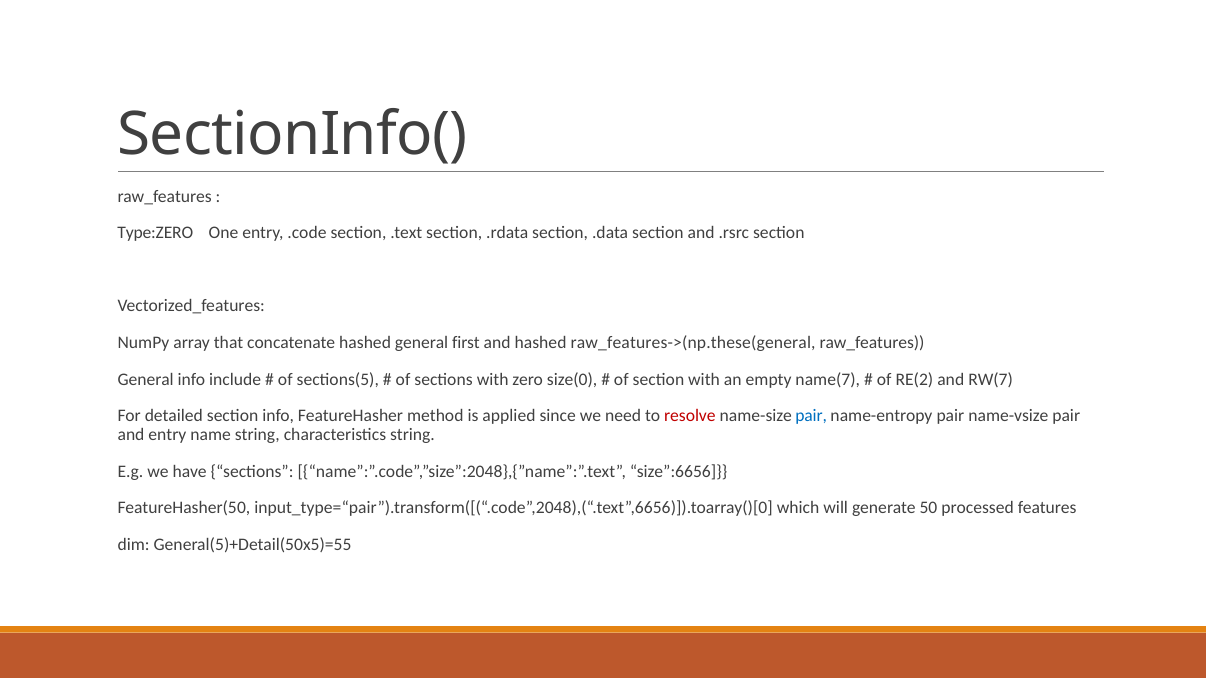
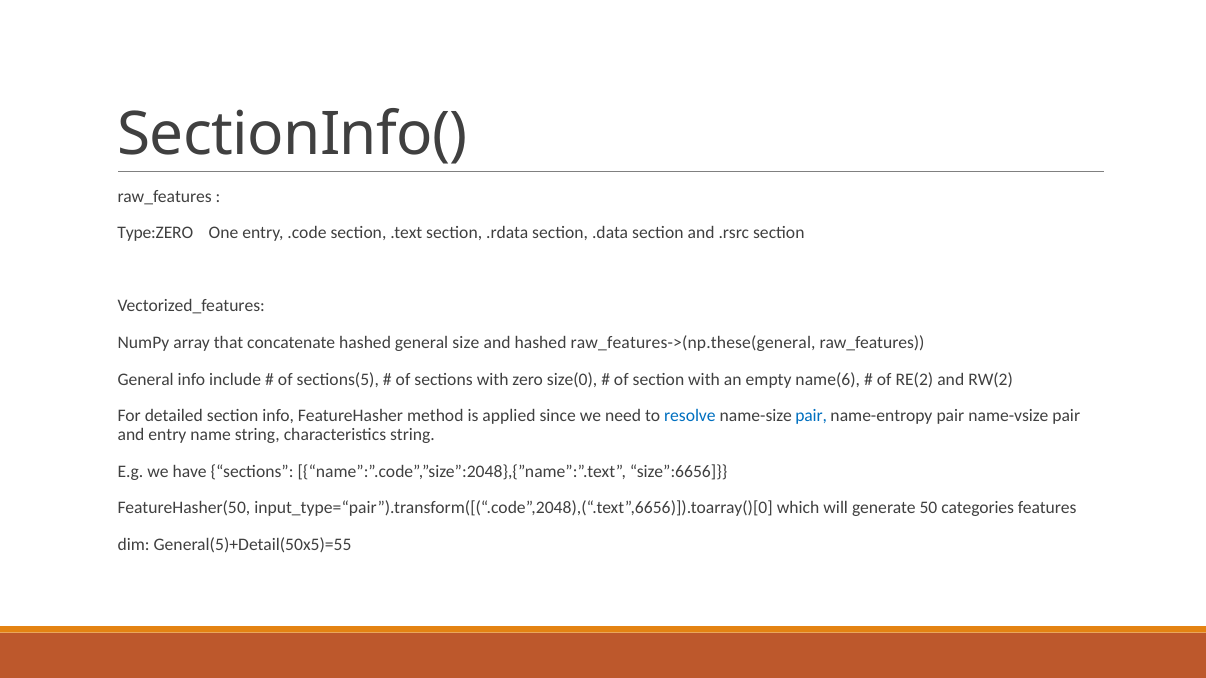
first: first -> size
name(7: name(7 -> name(6
RW(7: RW(7 -> RW(2
resolve colour: red -> blue
processed: processed -> categories
